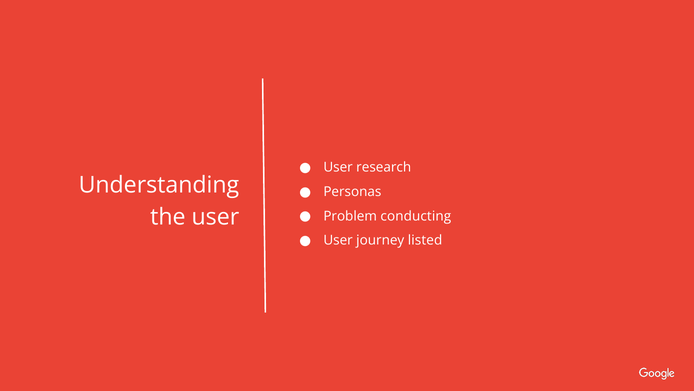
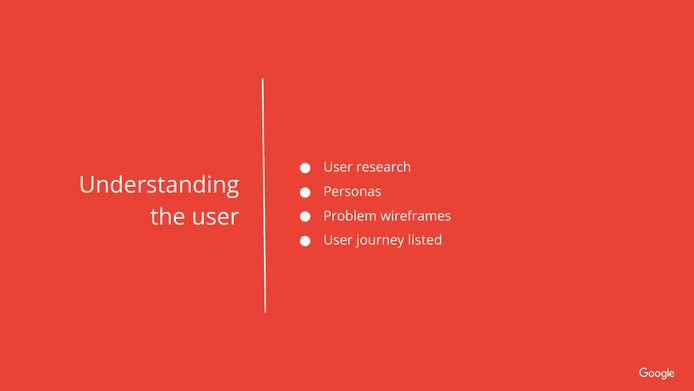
conducting: conducting -> wireframes
